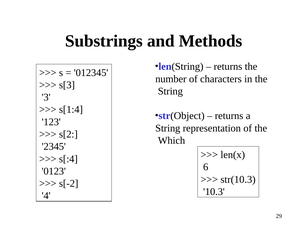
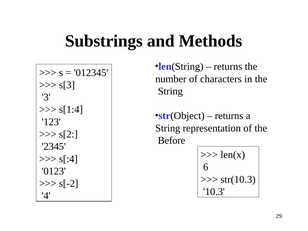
Which: Which -> Before
